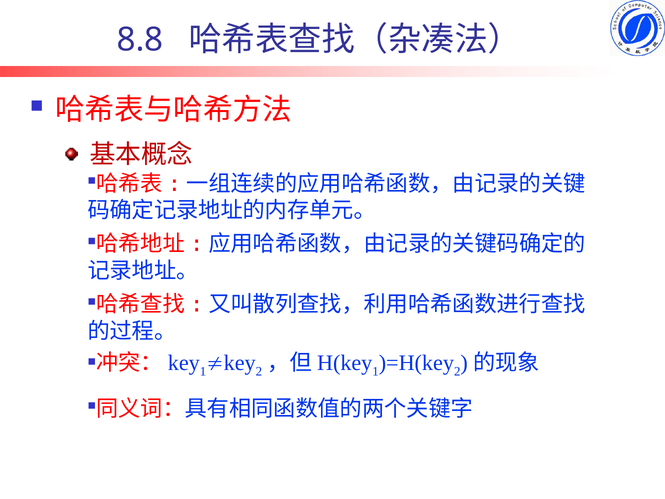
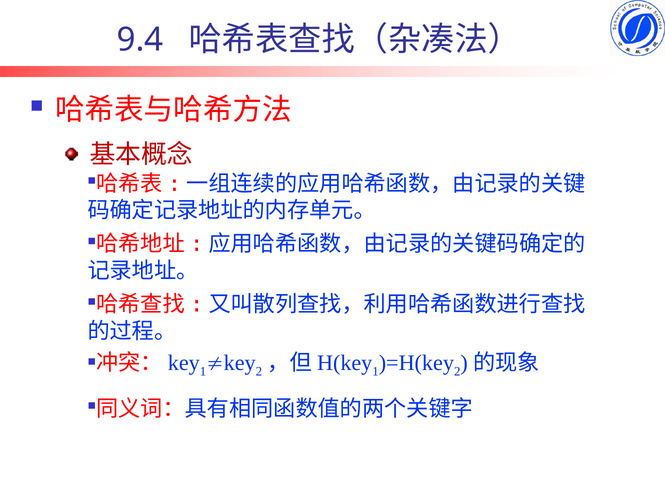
8.8: 8.8 -> 9.4
